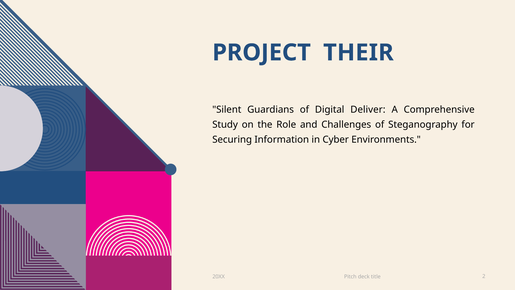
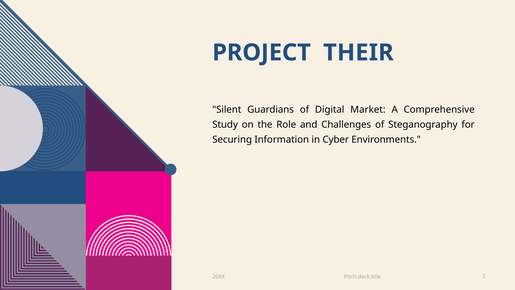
Deliver: Deliver -> Market
